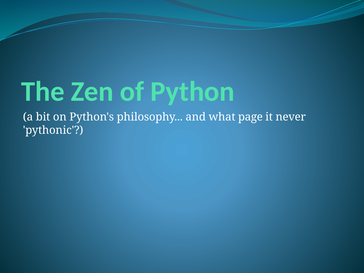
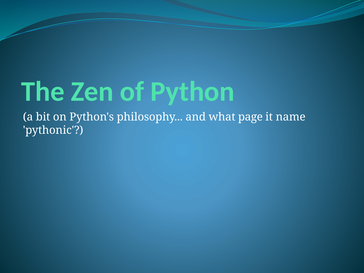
never: never -> name
